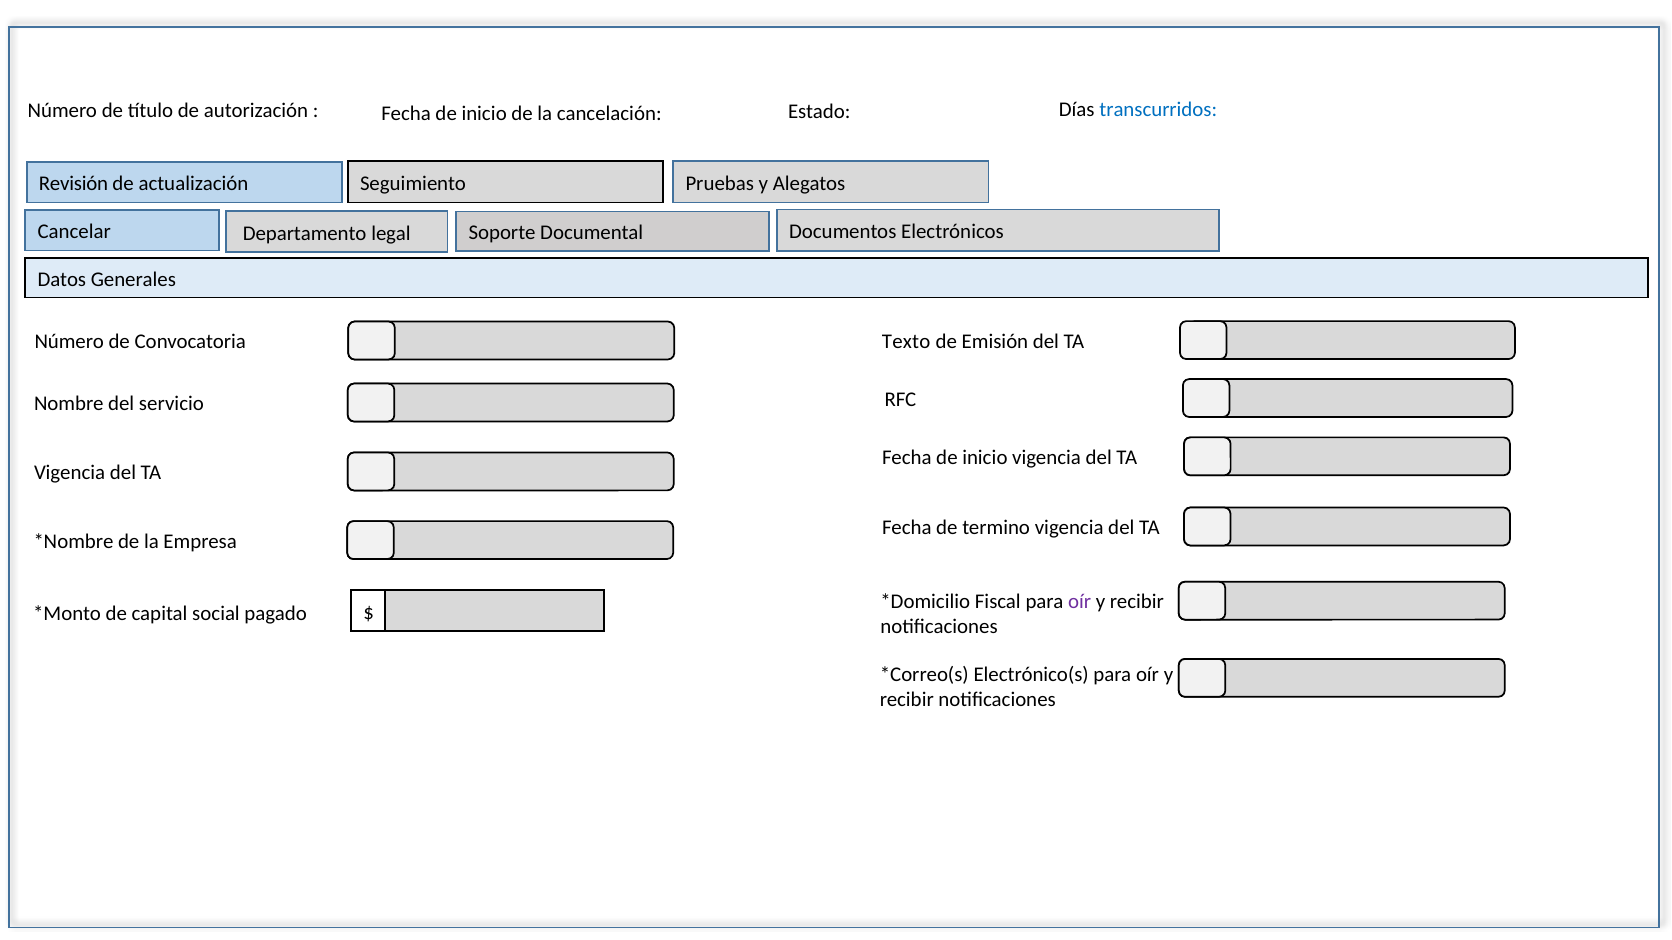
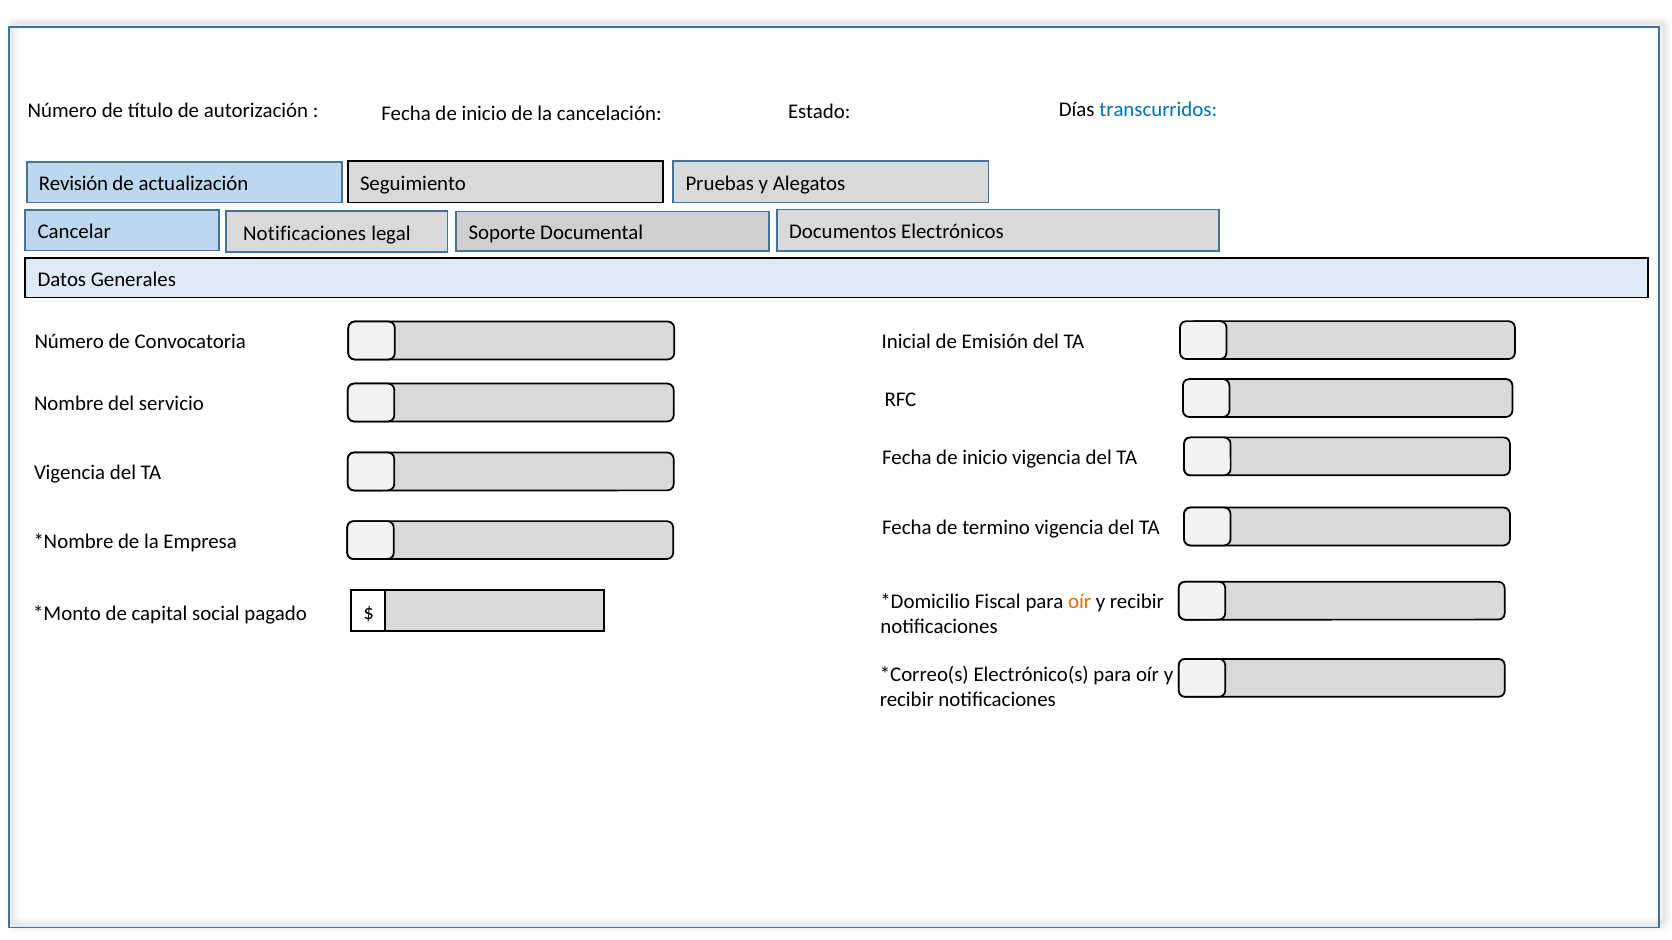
Departamento at (305, 233): Departamento -> Notificaciones
Texto: Texto -> Inicial
oír at (1080, 602) colour: purple -> orange
